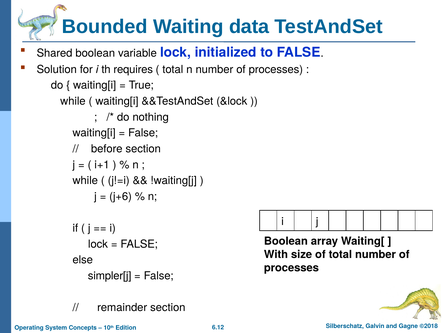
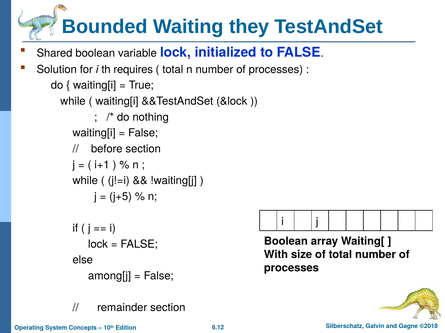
data: data -> they
j+6: j+6 -> j+5
simpler[j: simpler[j -> among[j
